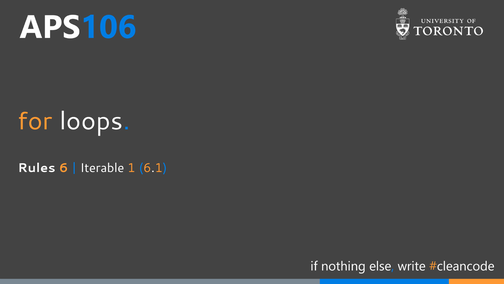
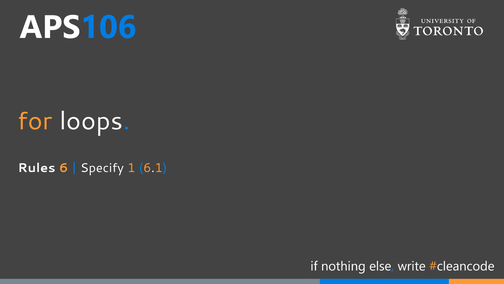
Iterable: Iterable -> Specify
